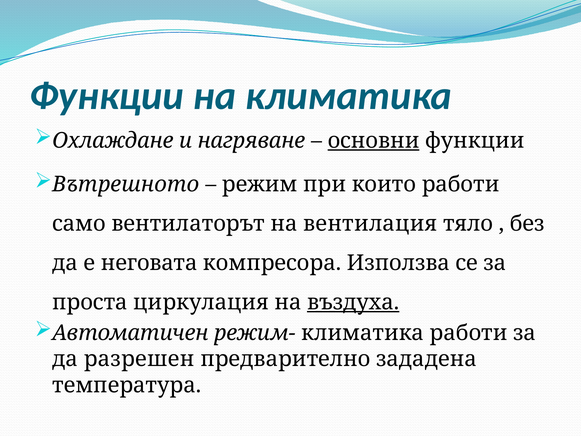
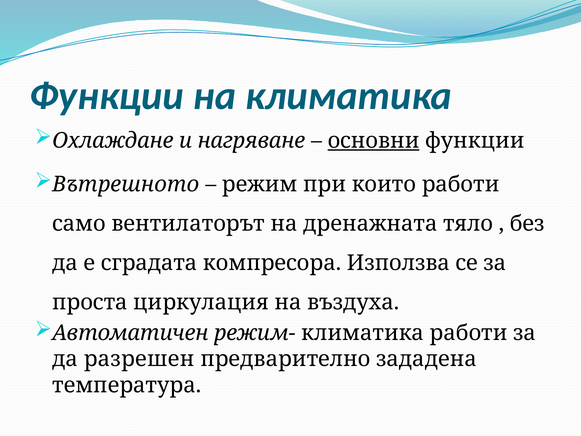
вентилация: вентилация -> дренажната
неговата: неговата -> сградата
въздуха underline: present -> none
